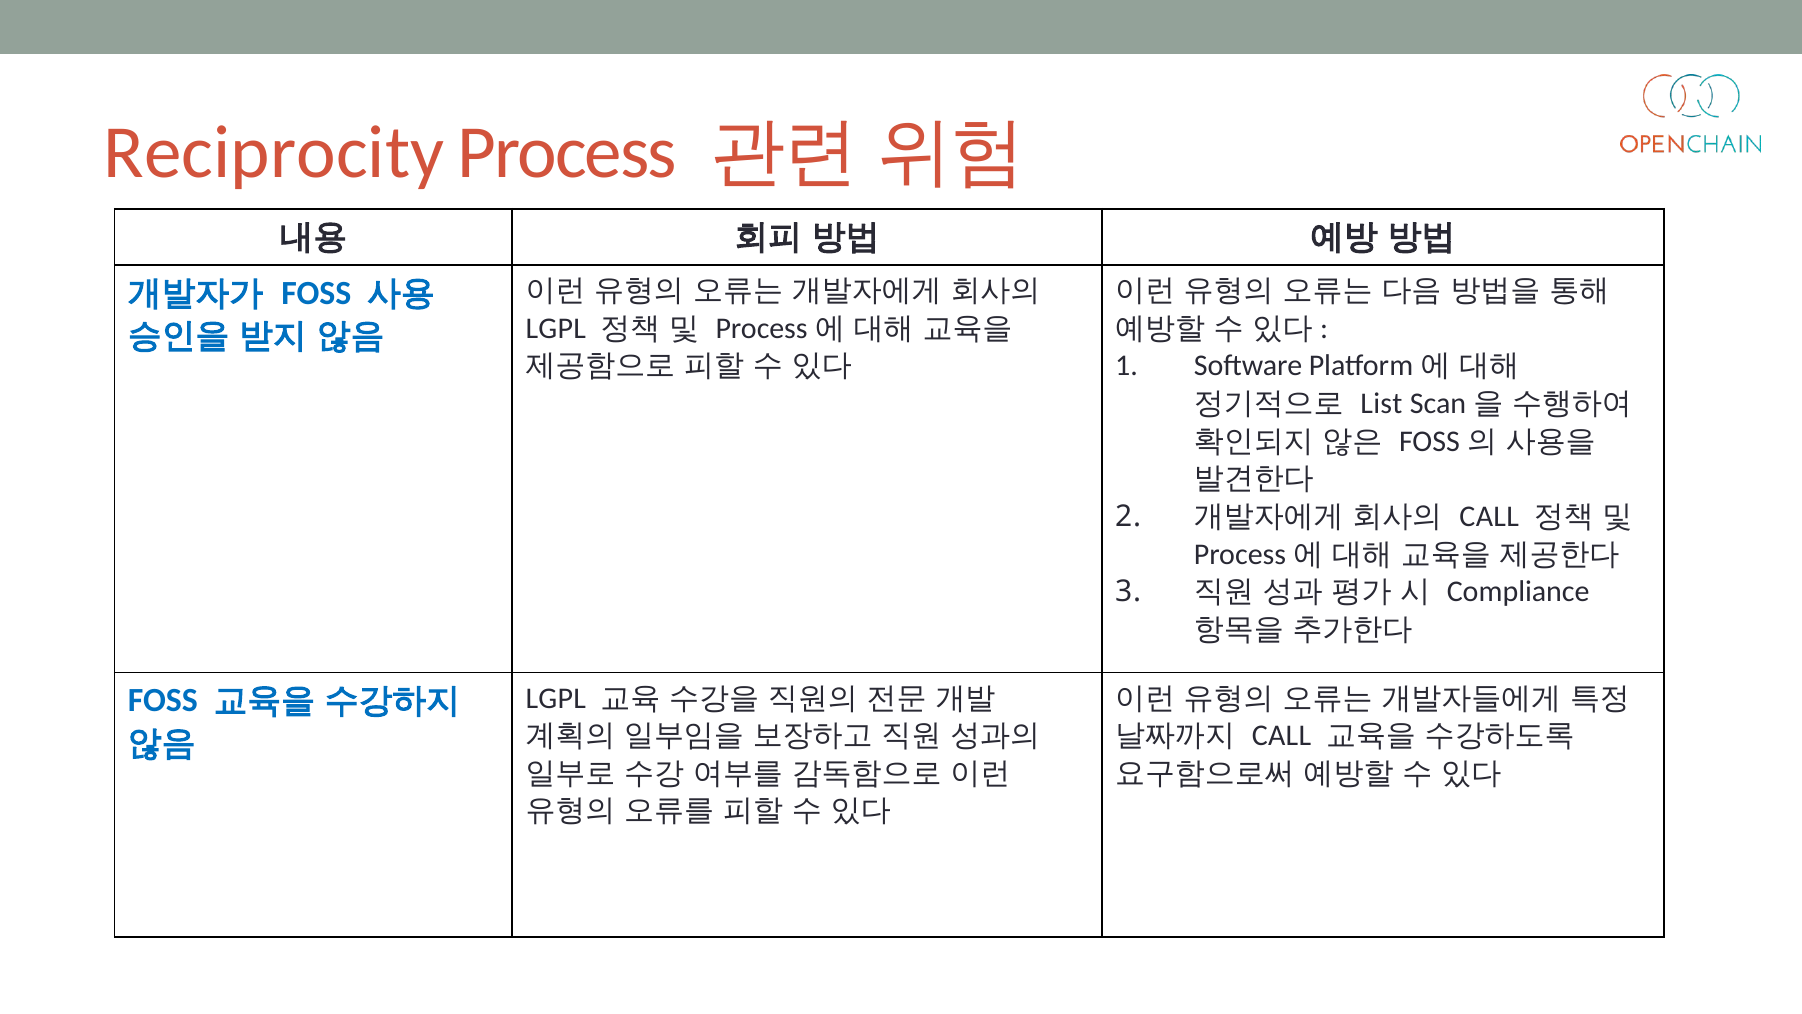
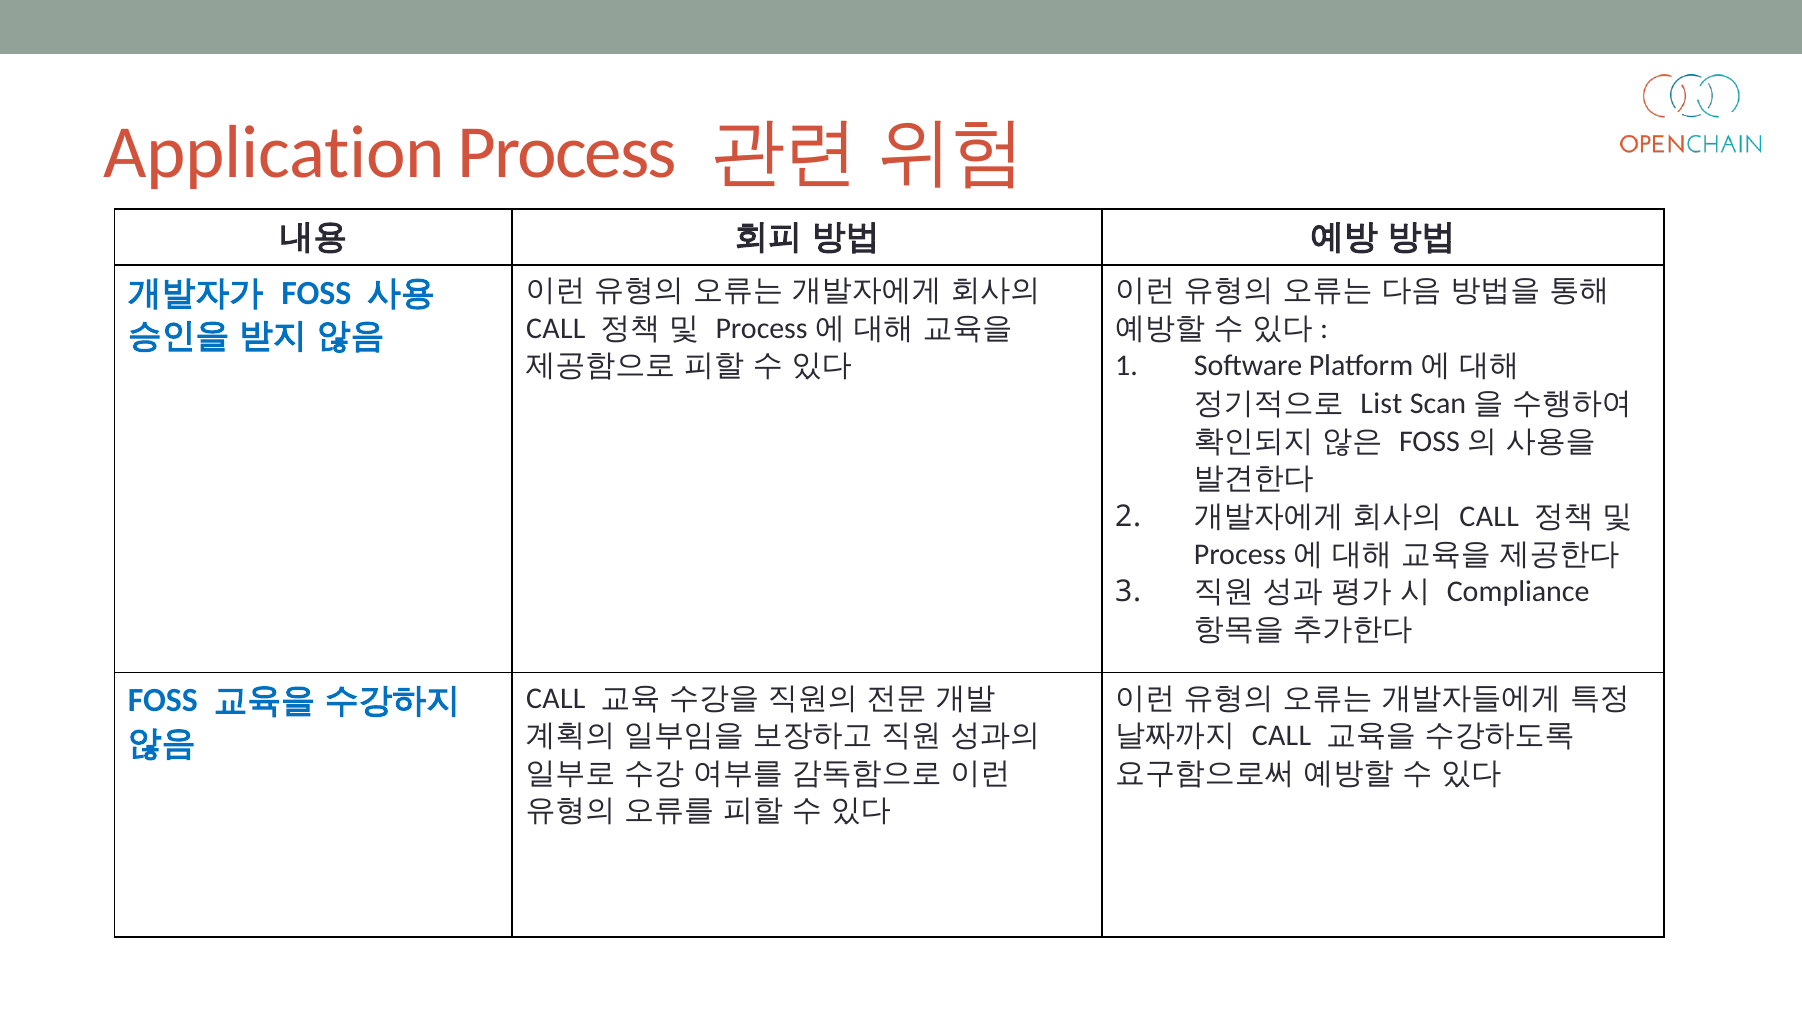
Reciprocity: Reciprocity -> Application
LGPL at (556, 328): LGPL -> CALL
LGPL at (556, 698): LGPL -> CALL
